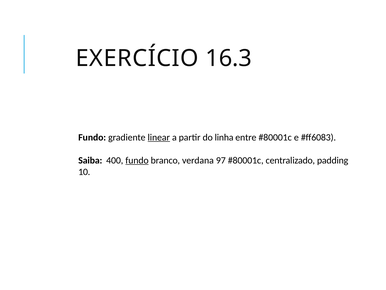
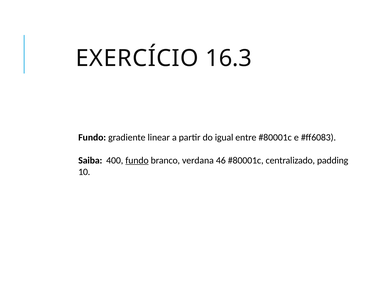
linear underline: present -> none
linha: linha -> igual
97: 97 -> 46
